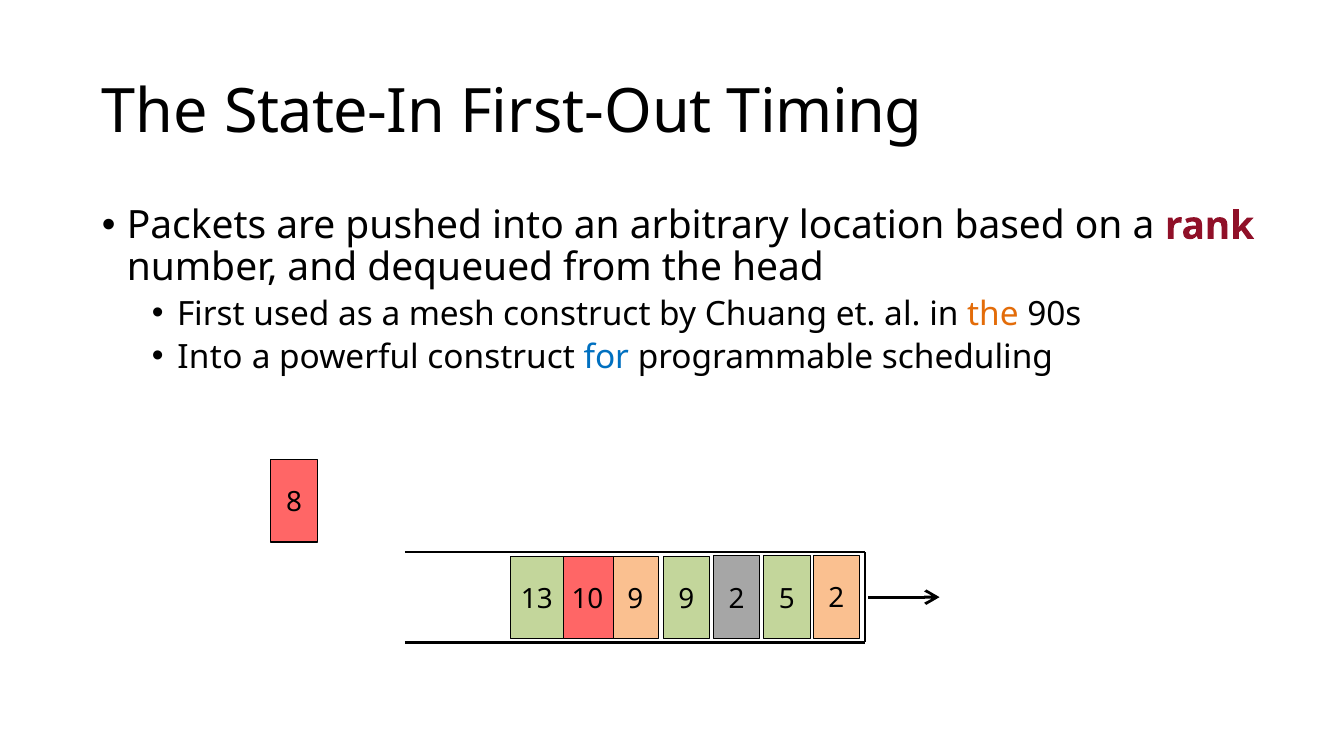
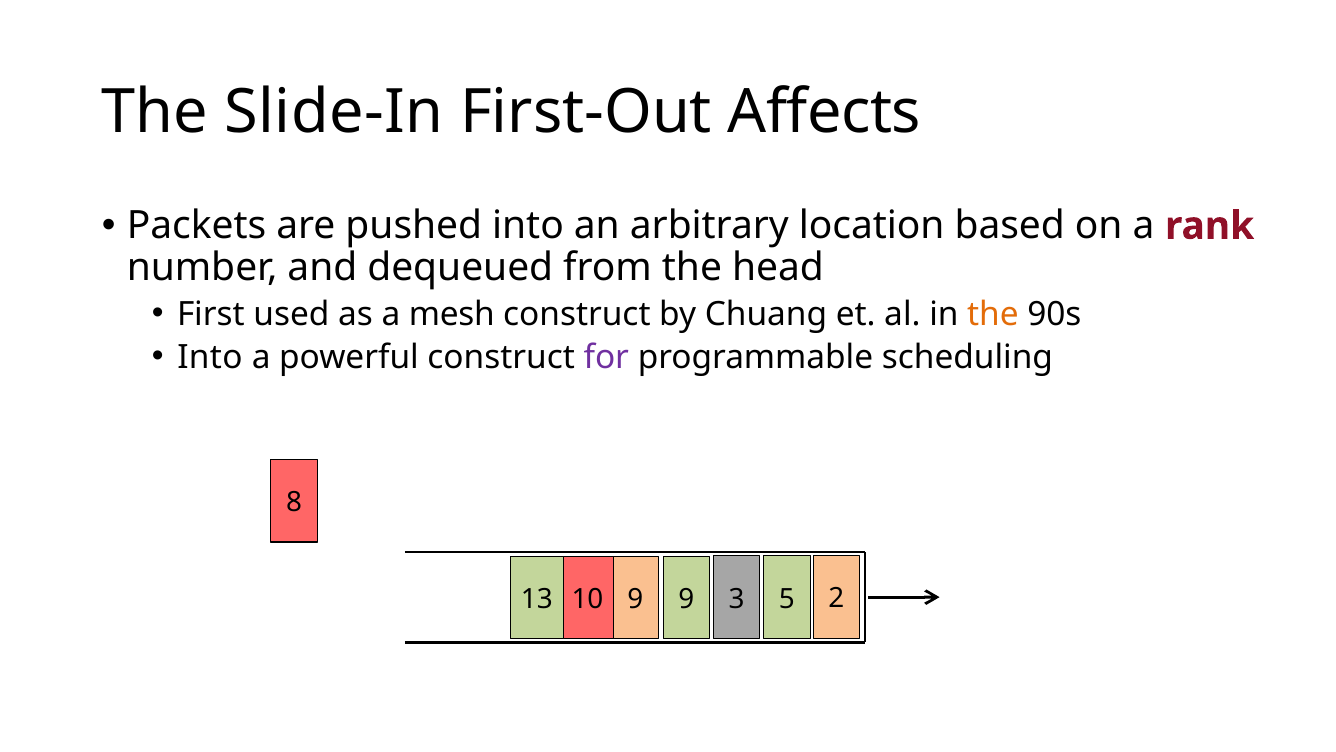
State-In: State-In -> Slide-In
Timing: Timing -> Affects
for colour: blue -> purple
9 2: 2 -> 3
